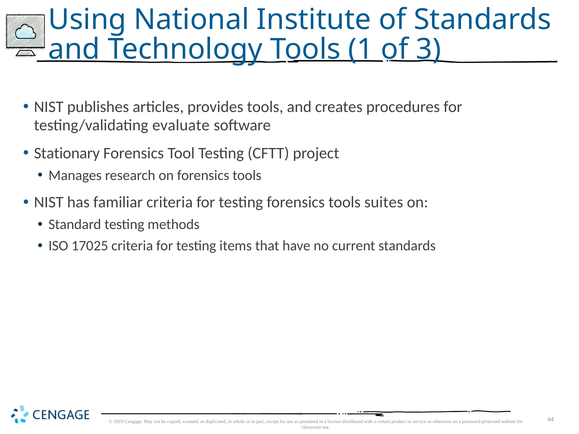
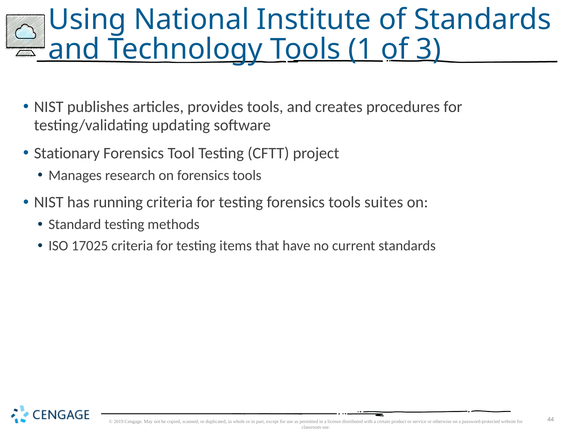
evaluate: evaluate -> updating
familiar: familiar -> running
